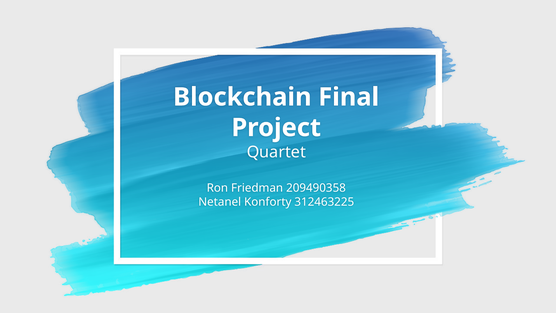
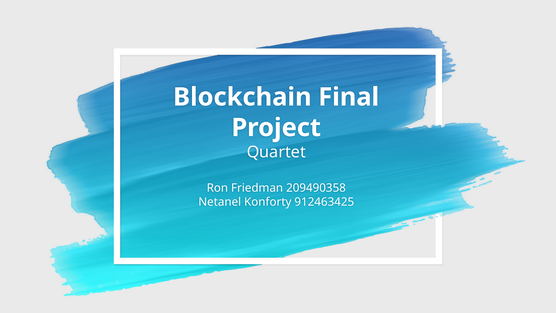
312463225: 312463225 -> 912463425
